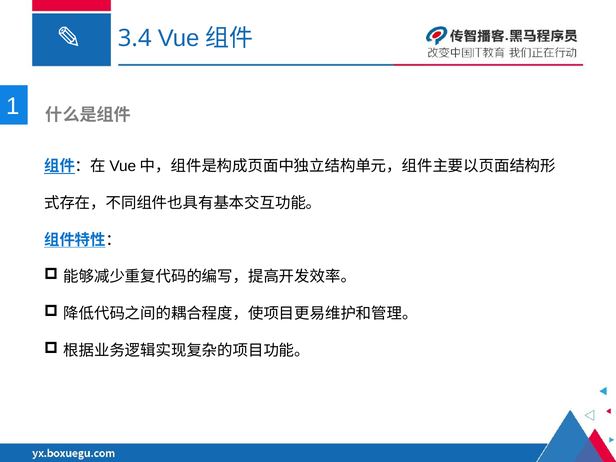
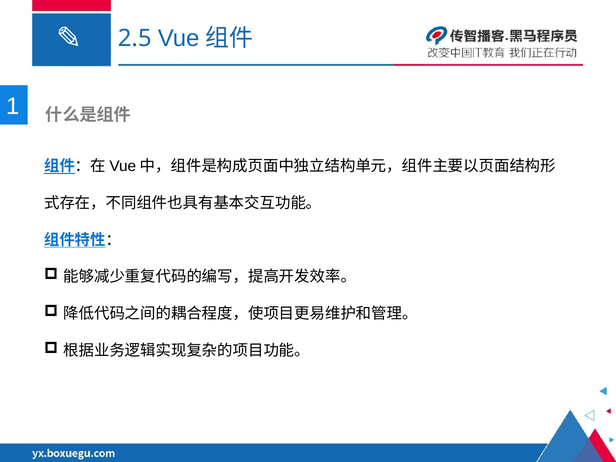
3.4: 3.4 -> 2.5
